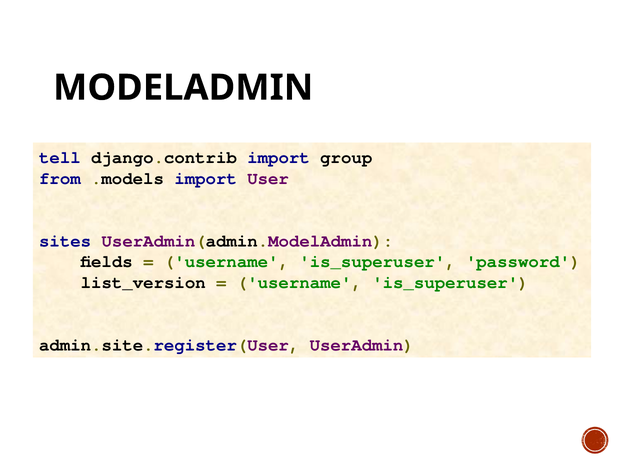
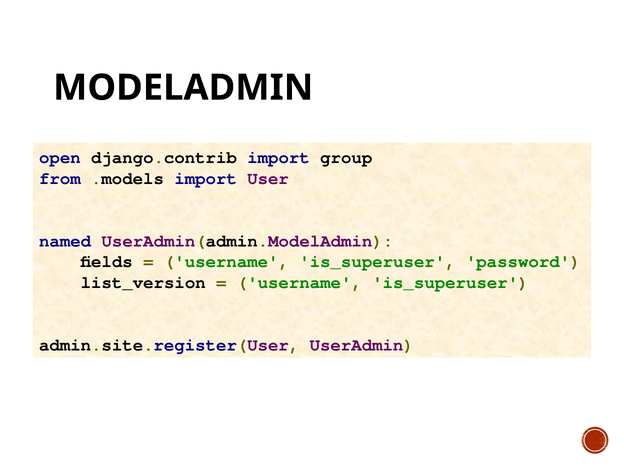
tell: tell -> open
sites: sites -> named
